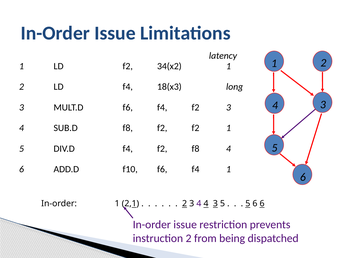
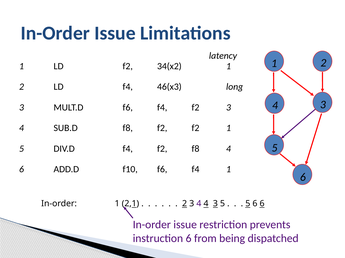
18(x3: 18(x3 -> 46(x3
instruction 2: 2 -> 6
